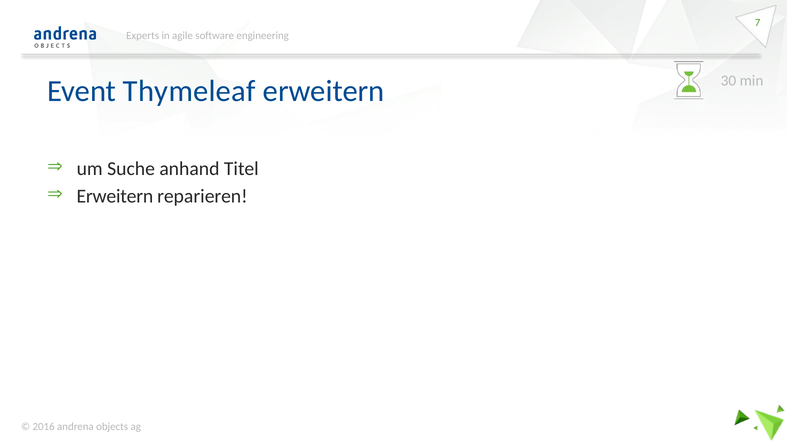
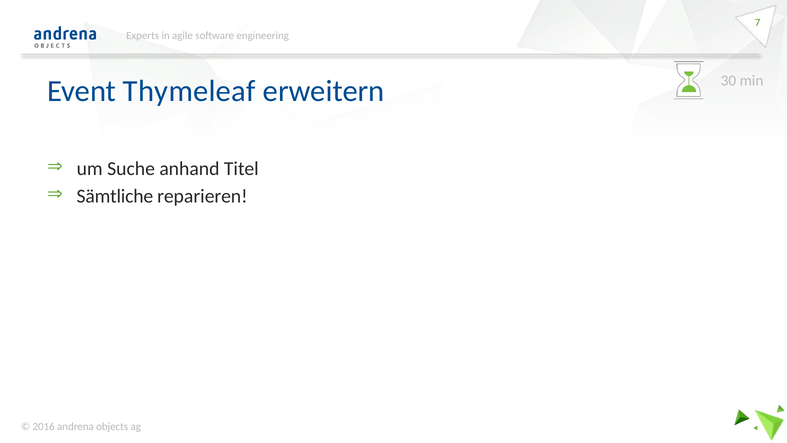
Erweitern at (115, 196): Erweitern -> Sämtliche
